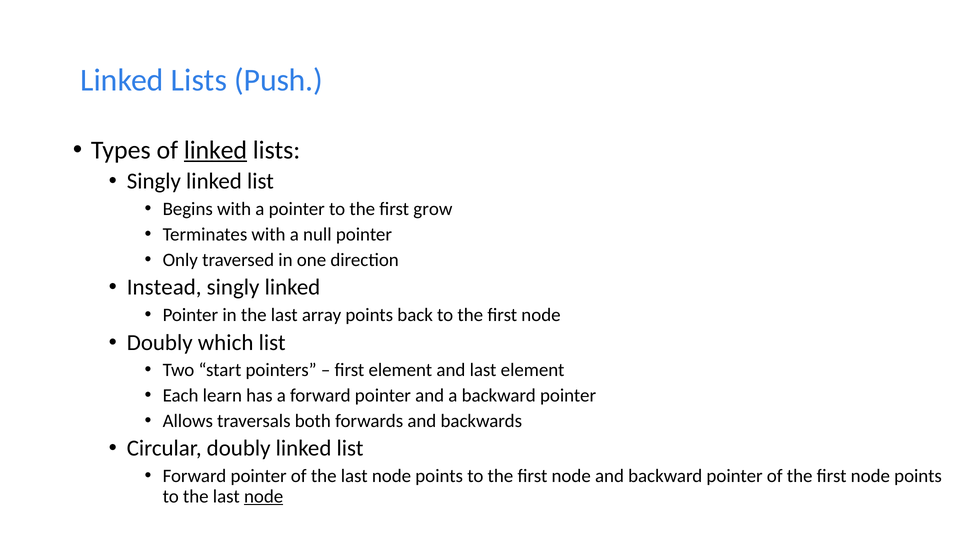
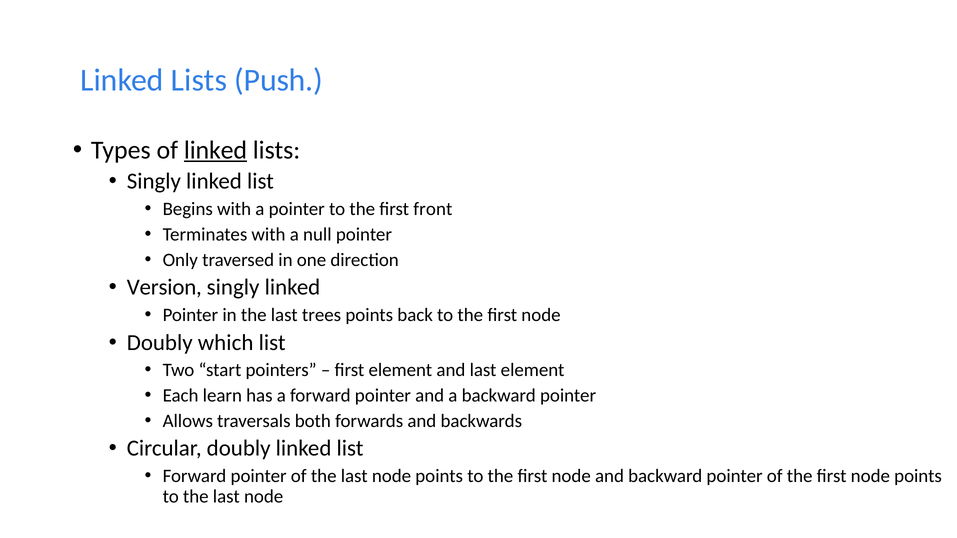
grow: grow -> front
Instead: Instead -> Version
array: array -> trees
node at (264, 497) underline: present -> none
